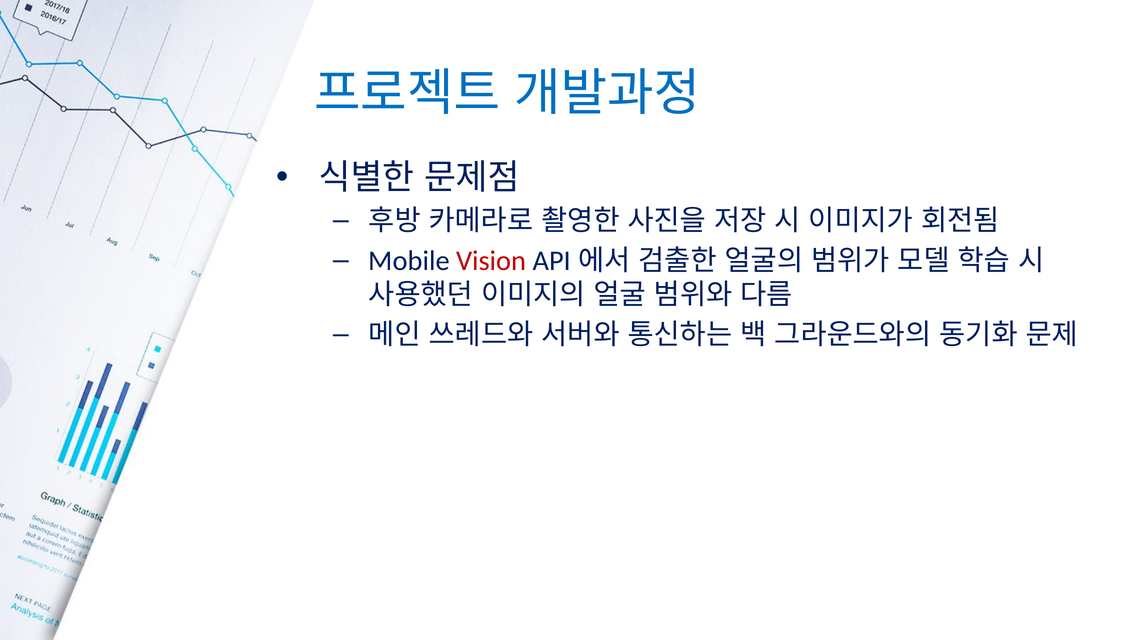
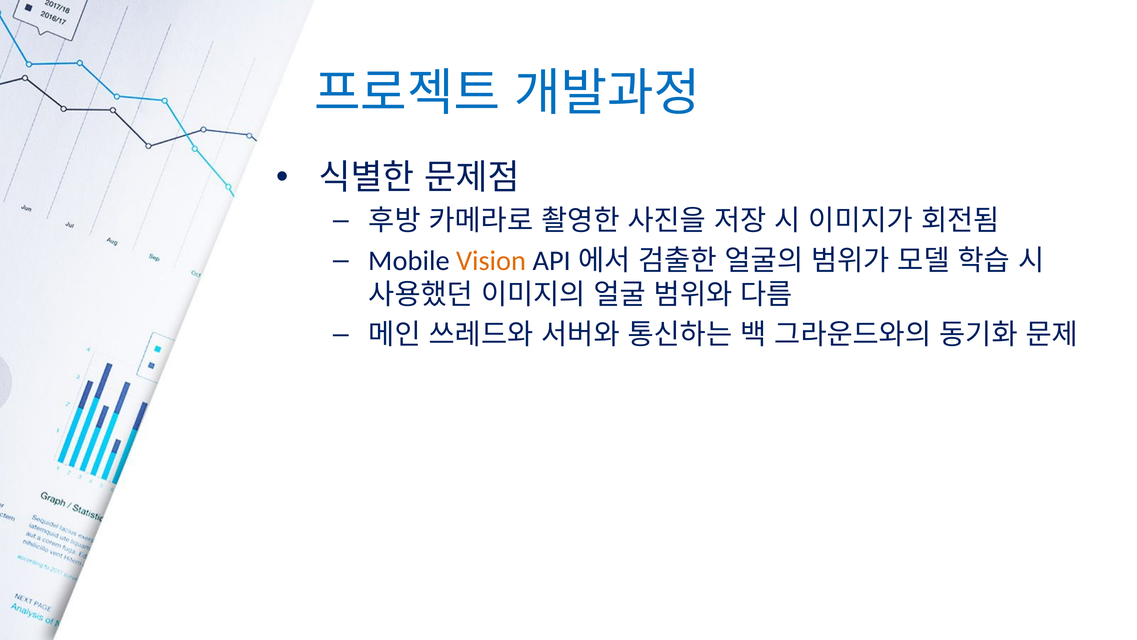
Vision colour: red -> orange
